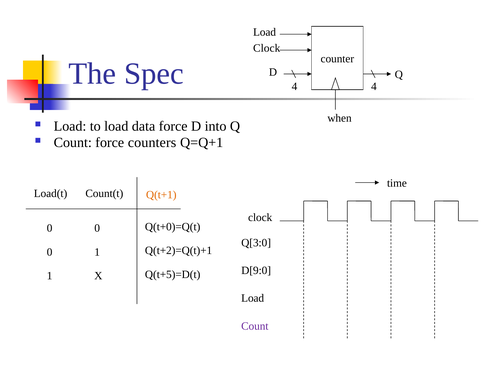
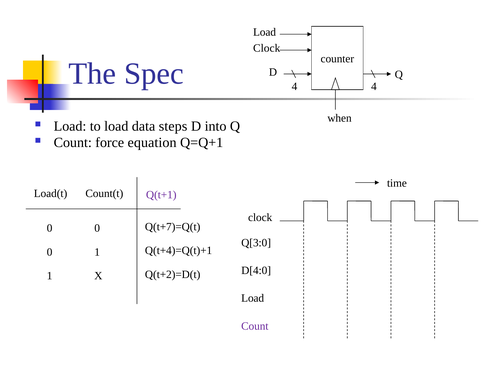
data force: force -> steps
counters: counters -> equation
Q(t+1 colour: orange -> purple
Q(t+0)=Q(t: Q(t+0)=Q(t -> Q(t+7)=Q(t
Q(t+2)=Q(t)+1: Q(t+2)=Q(t)+1 -> Q(t+4)=Q(t)+1
D[9:0: D[9:0 -> D[4:0
Q(t+5)=D(t: Q(t+5)=D(t -> Q(t+2)=D(t
